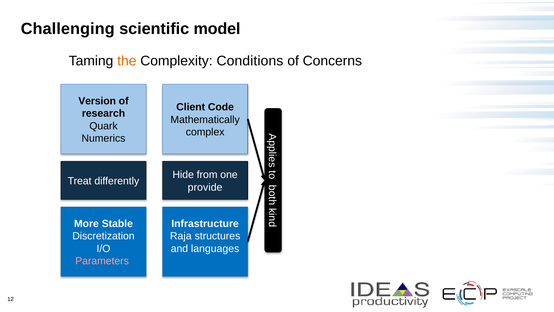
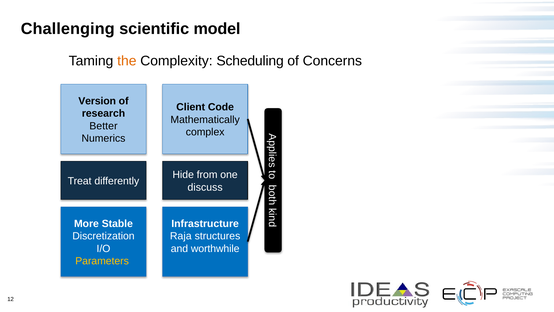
Conditions: Conditions -> Scheduling
Quark: Quark -> Better
provide: provide -> discuss
languages: languages -> worthwhile
Parameters colour: pink -> yellow
